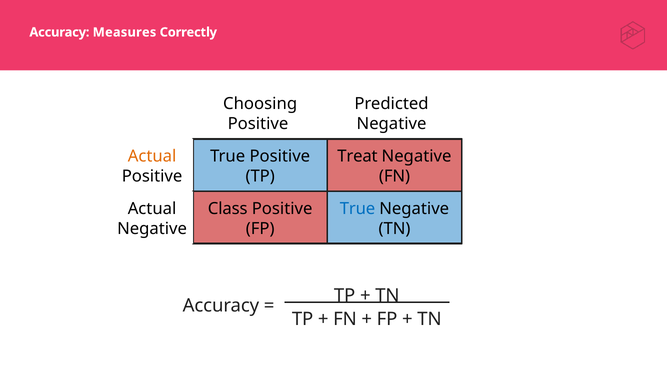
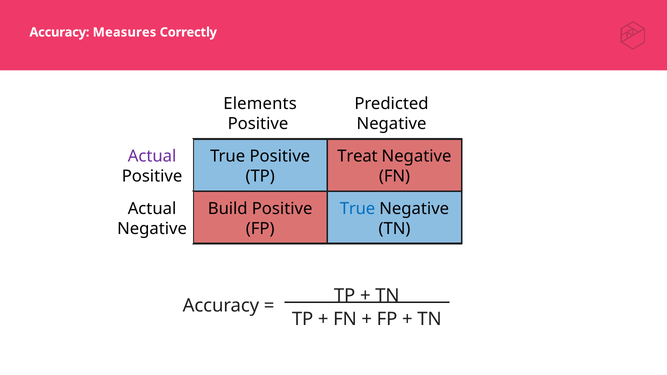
Choosing: Choosing -> Elements
Actual at (152, 156) colour: orange -> purple
Class: Class -> Build
